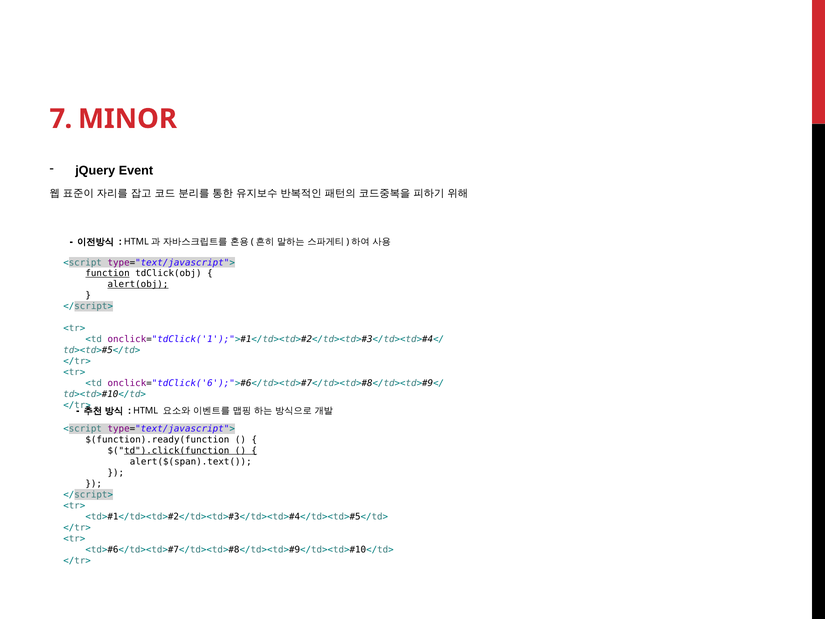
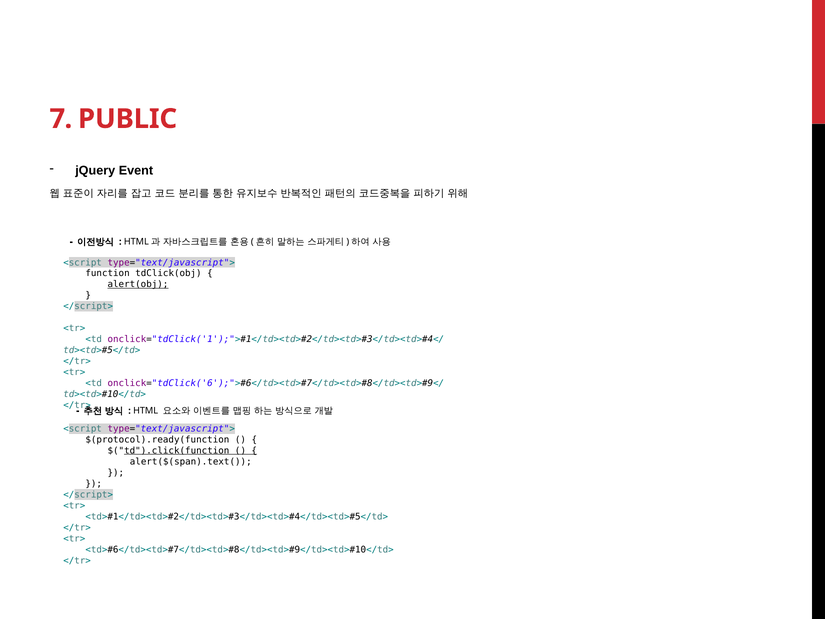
MINOR: MINOR -> PUBLIC
function underline: present -> none
$(function).ready(function: $(function).ready(function -> $(protocol).ready(function
